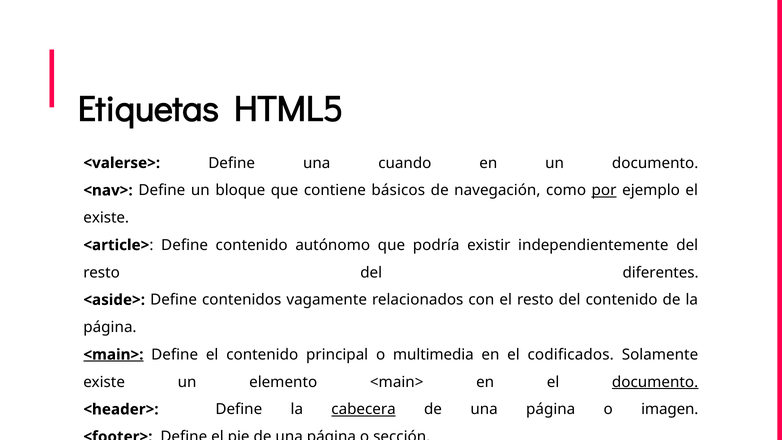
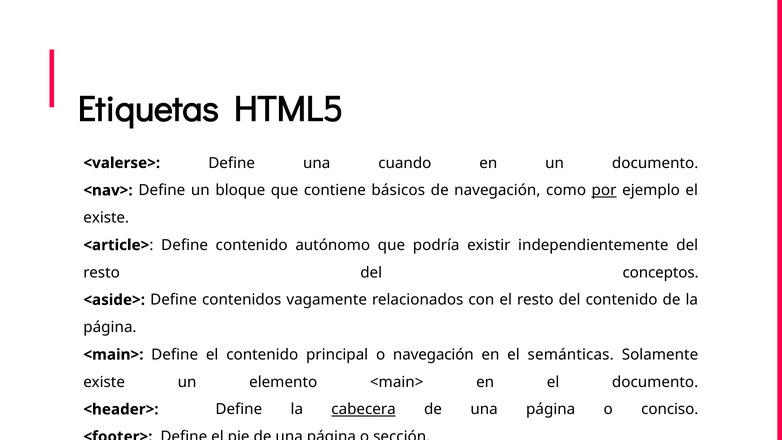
diferentes: diferentes -> conceptos
<main> at (113, 355) underline: present -> none
o multimedia: multimedia -> navegación
codificados: codificados -> semánticas
documento at (655, 382) underline: present -> none
imagen: imagen -> conciso
